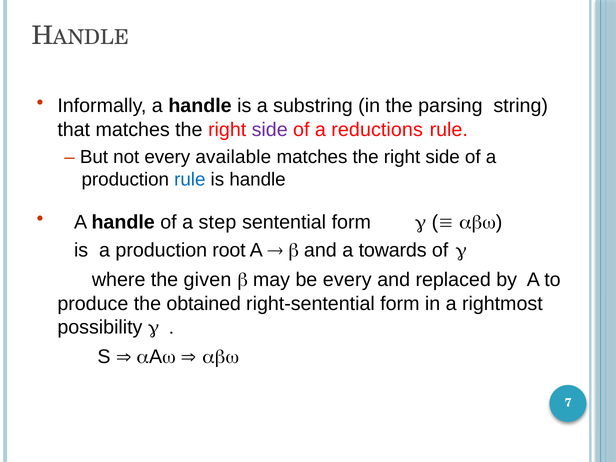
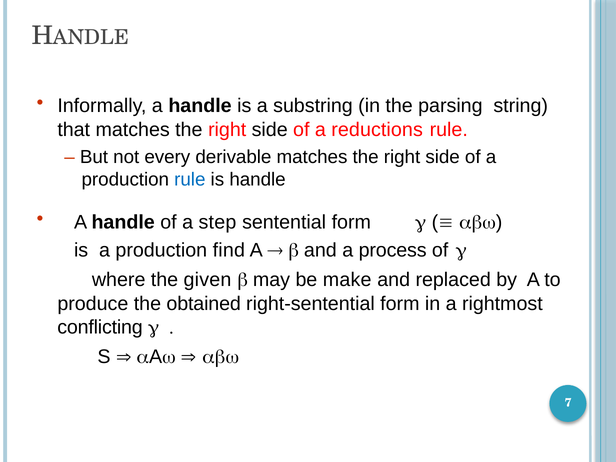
side at (270, 130) colour: purple -> black
available: available -> derivable
root: root -> find
towards: towards -> process
be every: every -> make
possibility: possibility -> conflicting
